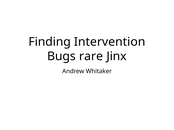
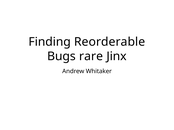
Intervention: Intervention -> Reorderable
